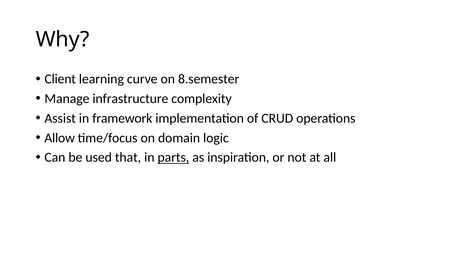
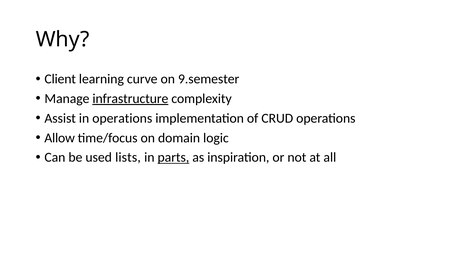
8.semester: 8.semester -> 9.semester
infrastructure underline: none -> present
in framework: framework -> operations
that: that -> lists
